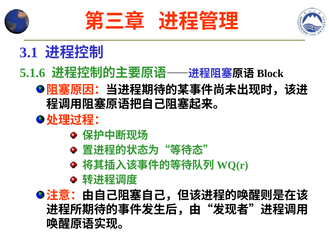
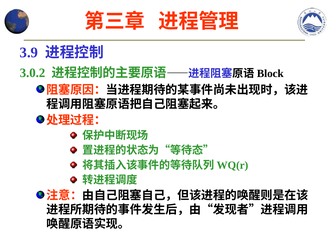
3.1: 3.1 -> 3.9
5.1.6: 5.1.6 -> 3.0.2
